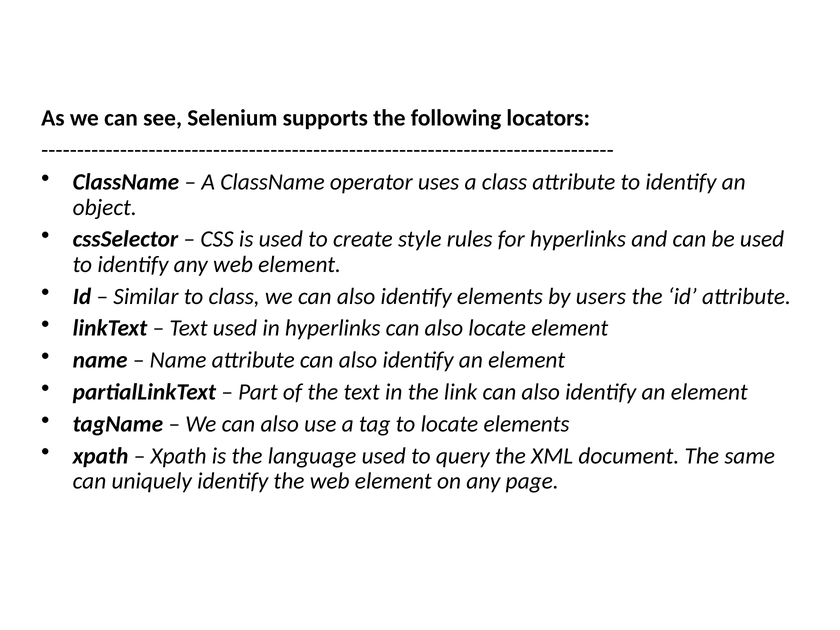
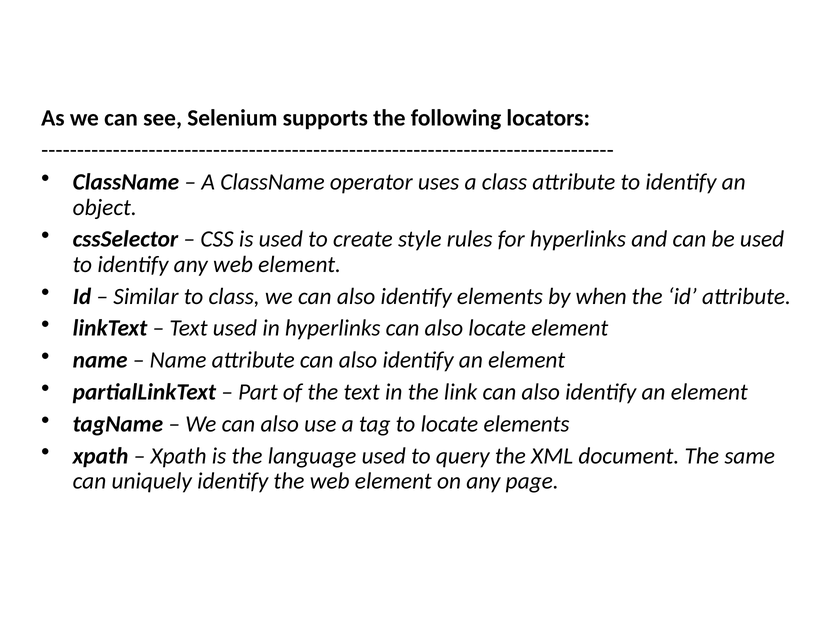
users: users -> when
